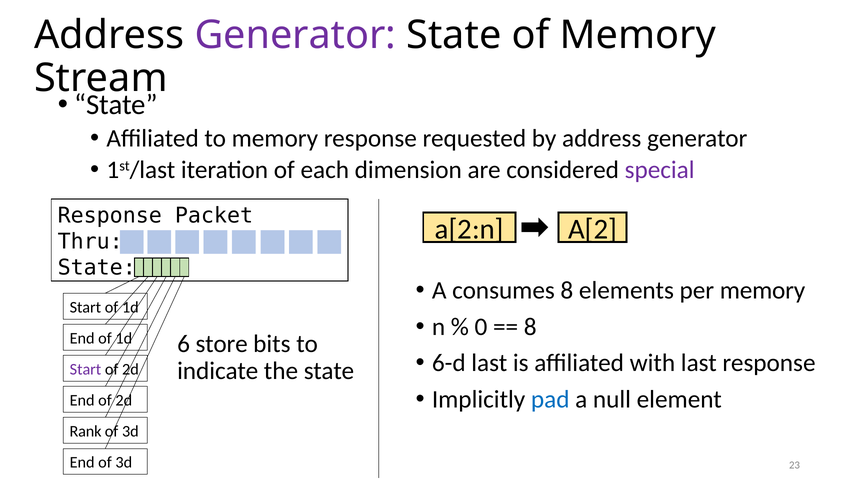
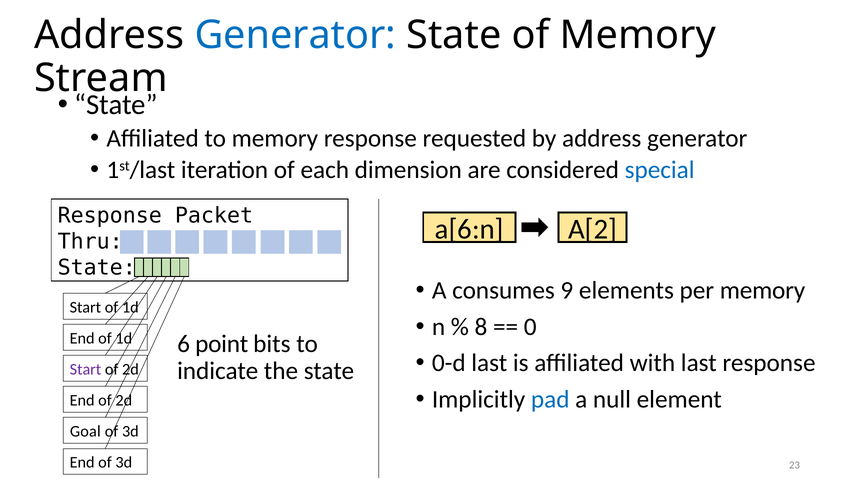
Generator at (295, 35) colour: purple -> blue
special colour: purple -> blue
a[2:n: a[2:n -> a[6:n
consumes 8: 8 -> 9
0: 0 -> 8
8 at (530, 327): 8 -> 0
store: store -> point
6-d: 6-d -> 0-d
Rank: Rank -> Goal
